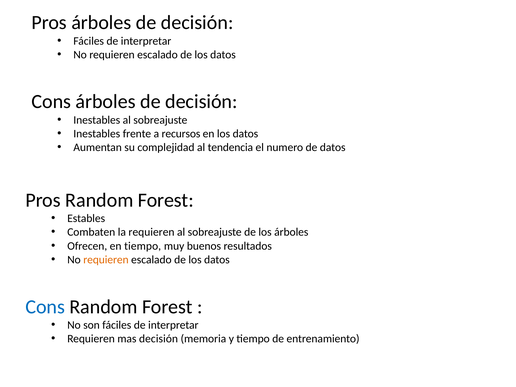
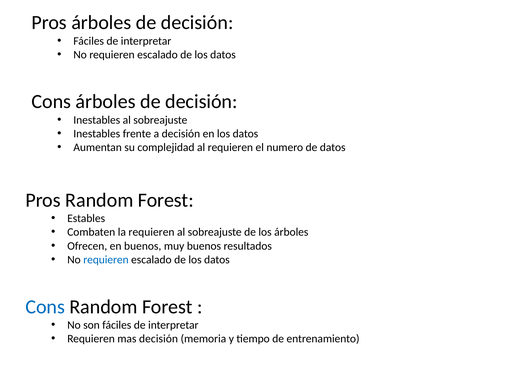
a recursos: recursos -> decisión
al tendencia: tendencia -> requieren
en tiempo: tiempo -> buenos
requieren at (106, 260) colour: orange -> blue
